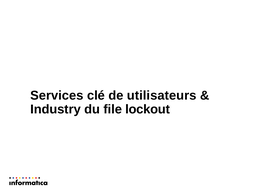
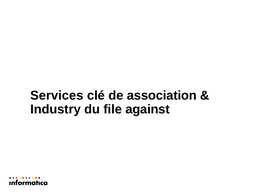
utilisateurs: utilisateurs -> association
lockout: lockout -> against
